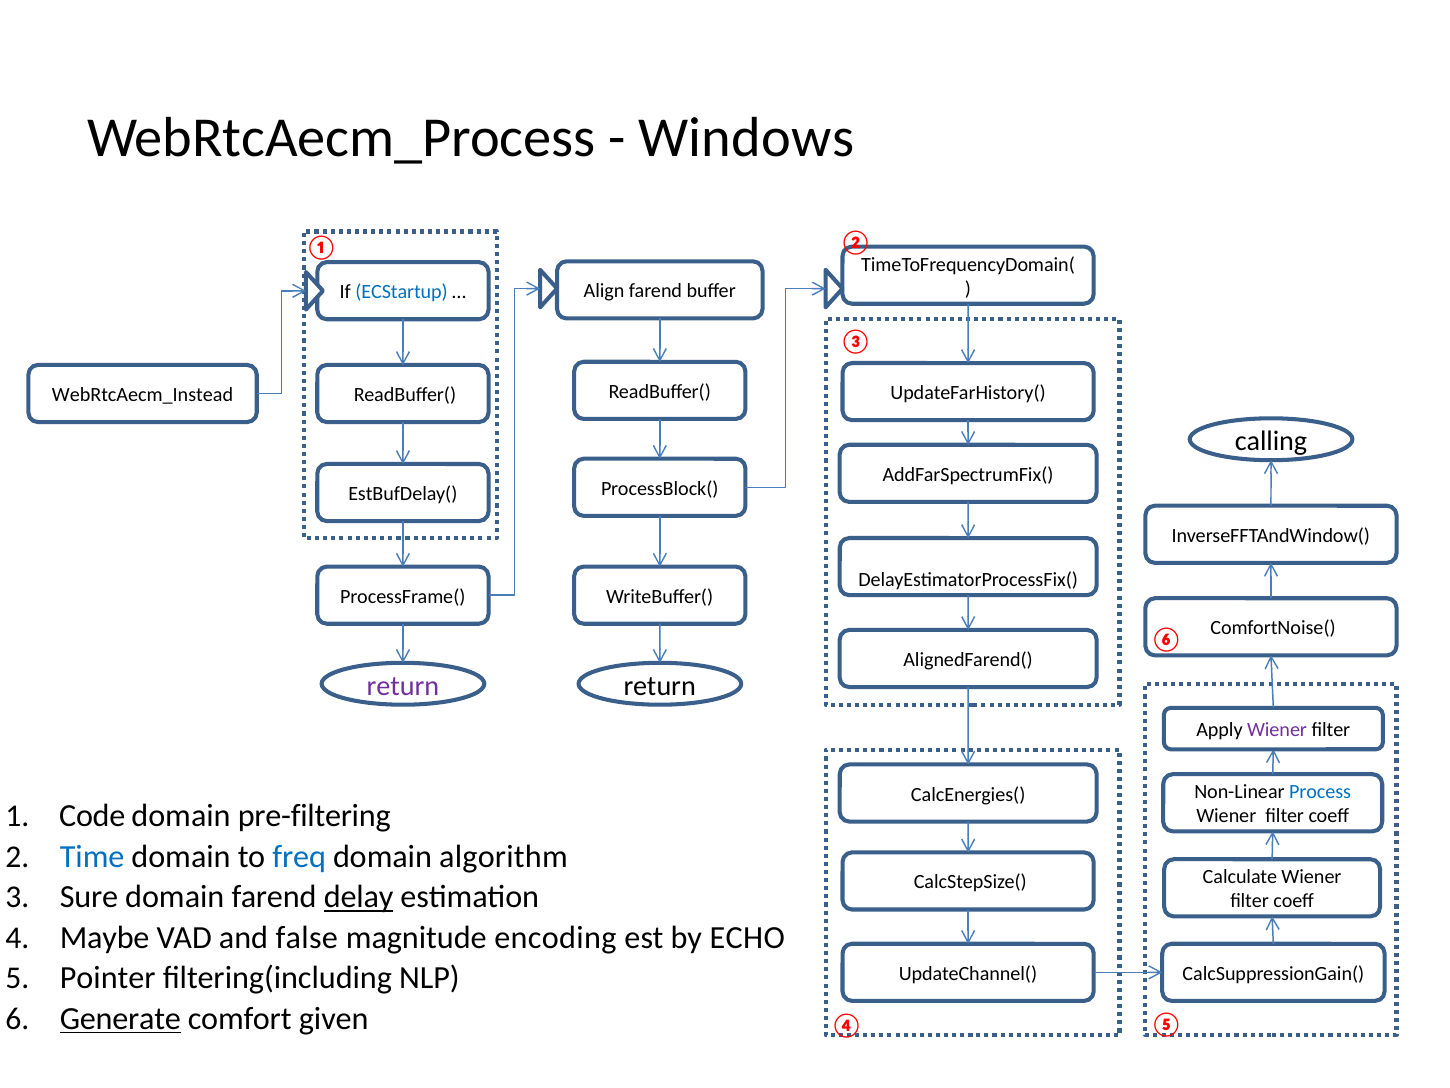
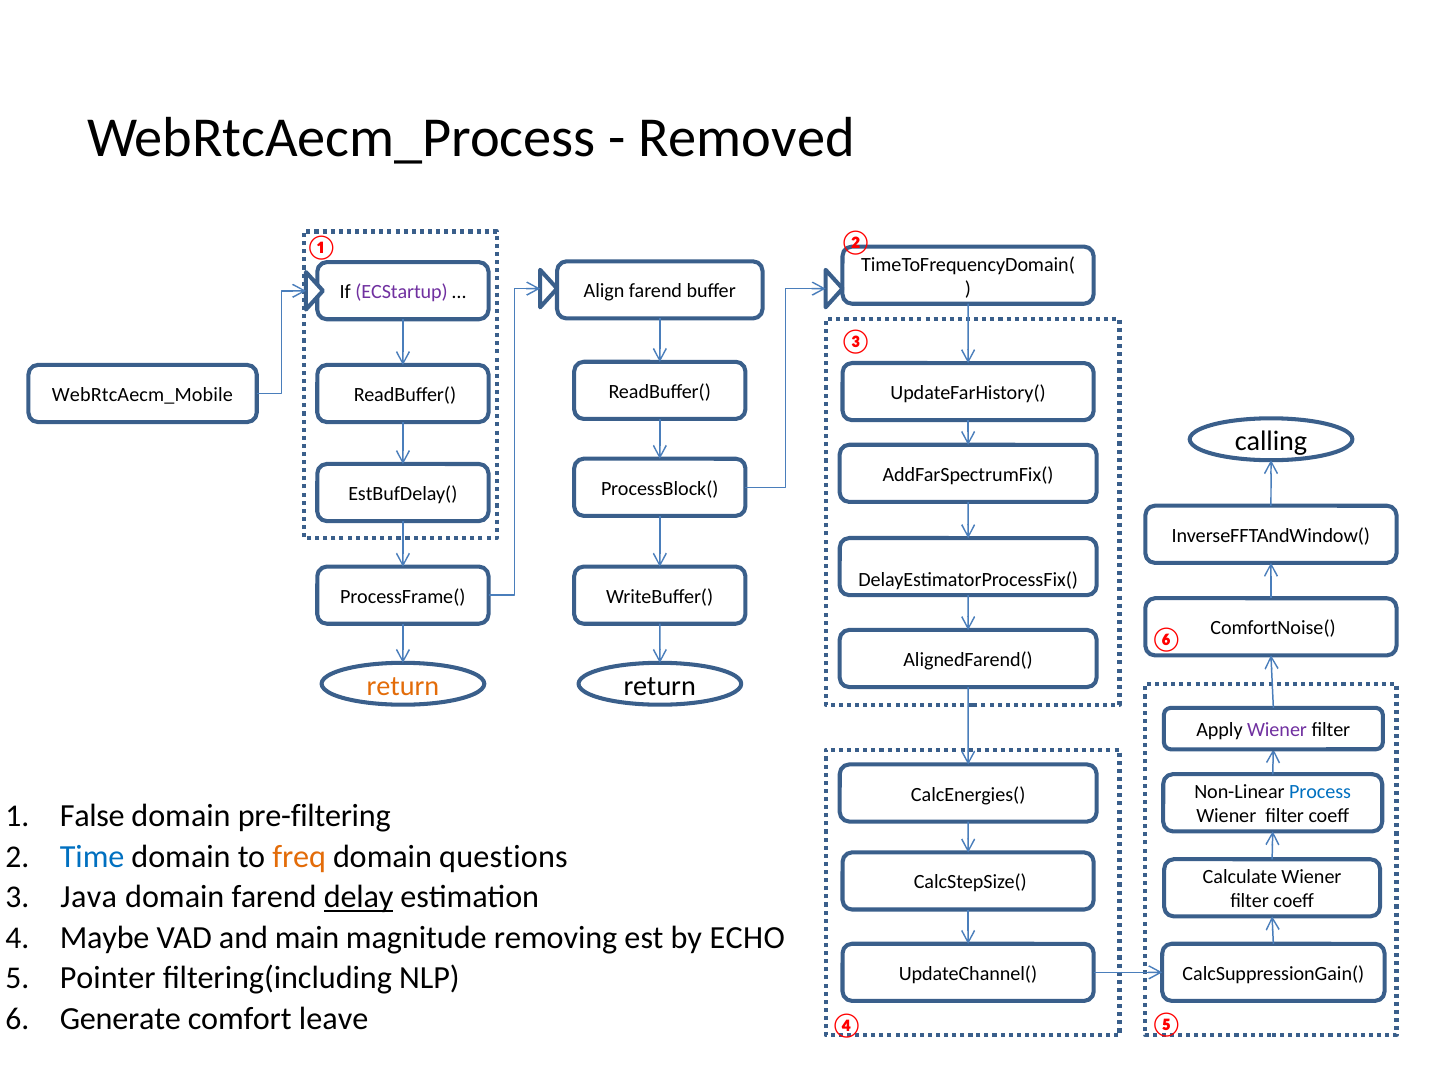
Windows: Windows -> Removed
ECStartup colour: blue -> purple
WebRtcAecm_Instead: WebRtcAecm_Instead -> WebRtcAecm_Mobile
return at (403, 685) colour: purple -> orange
Code: Code -> False
freq colour: blue -> orange
algorithm: algorithm -> questions
Sure: Sure -> Java
false: false -> main
encoding: encoding -> removing
Generate underline: present -> none
given: given -> leave
